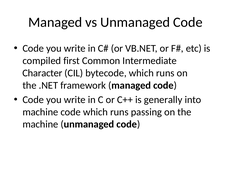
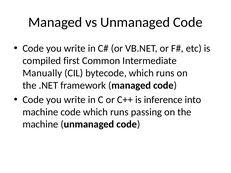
Character: Character -> Manually
generally: generally -> inference
